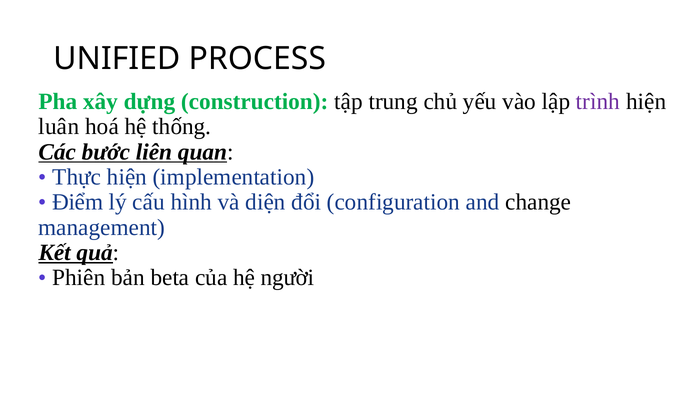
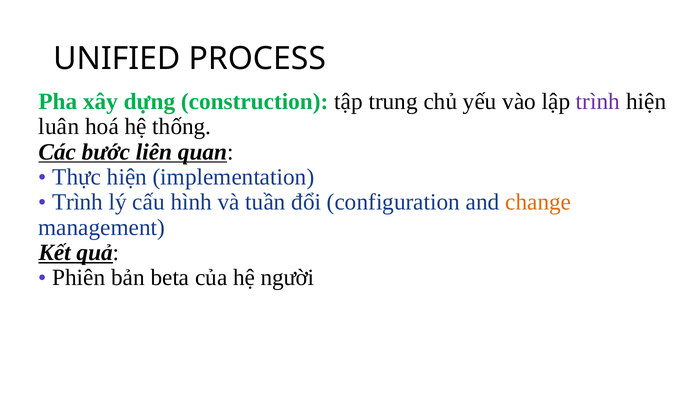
Điểm at (78, 202): Điểm -> Trình
diện: diện -> tuần
change colour: black -> orange
